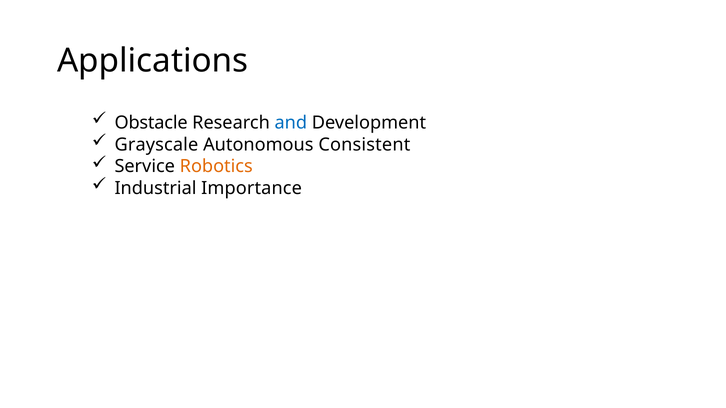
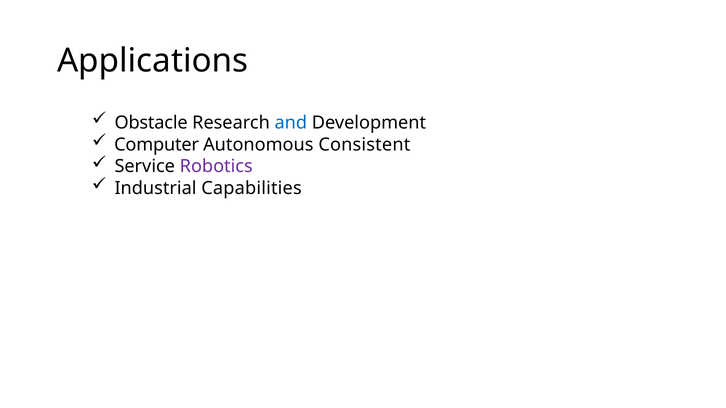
Grayscale: Grayscale -> Computer
Robotics colour: orange -> purple
Importance: Importance -> Capabilities
